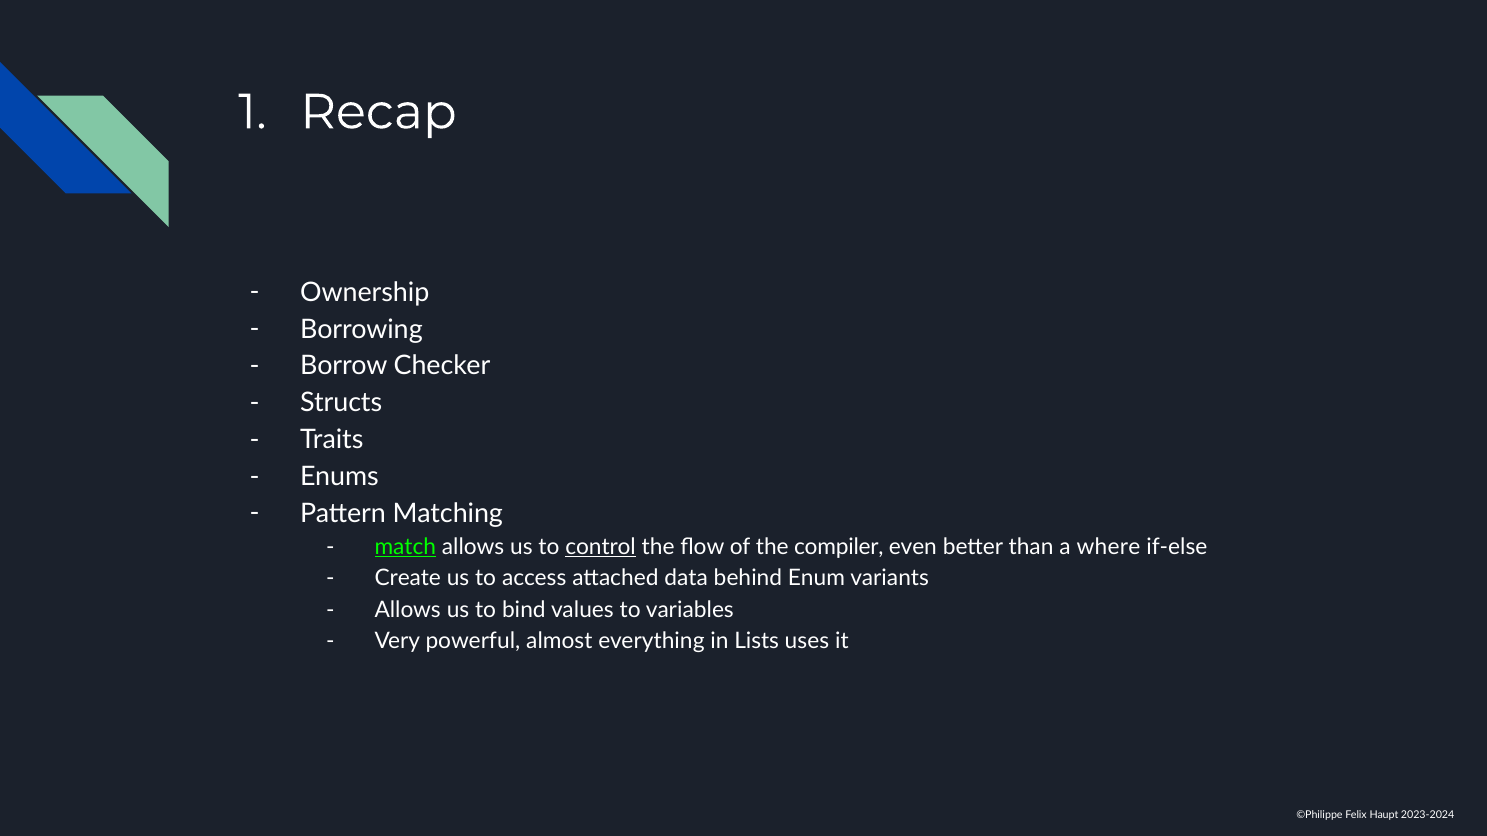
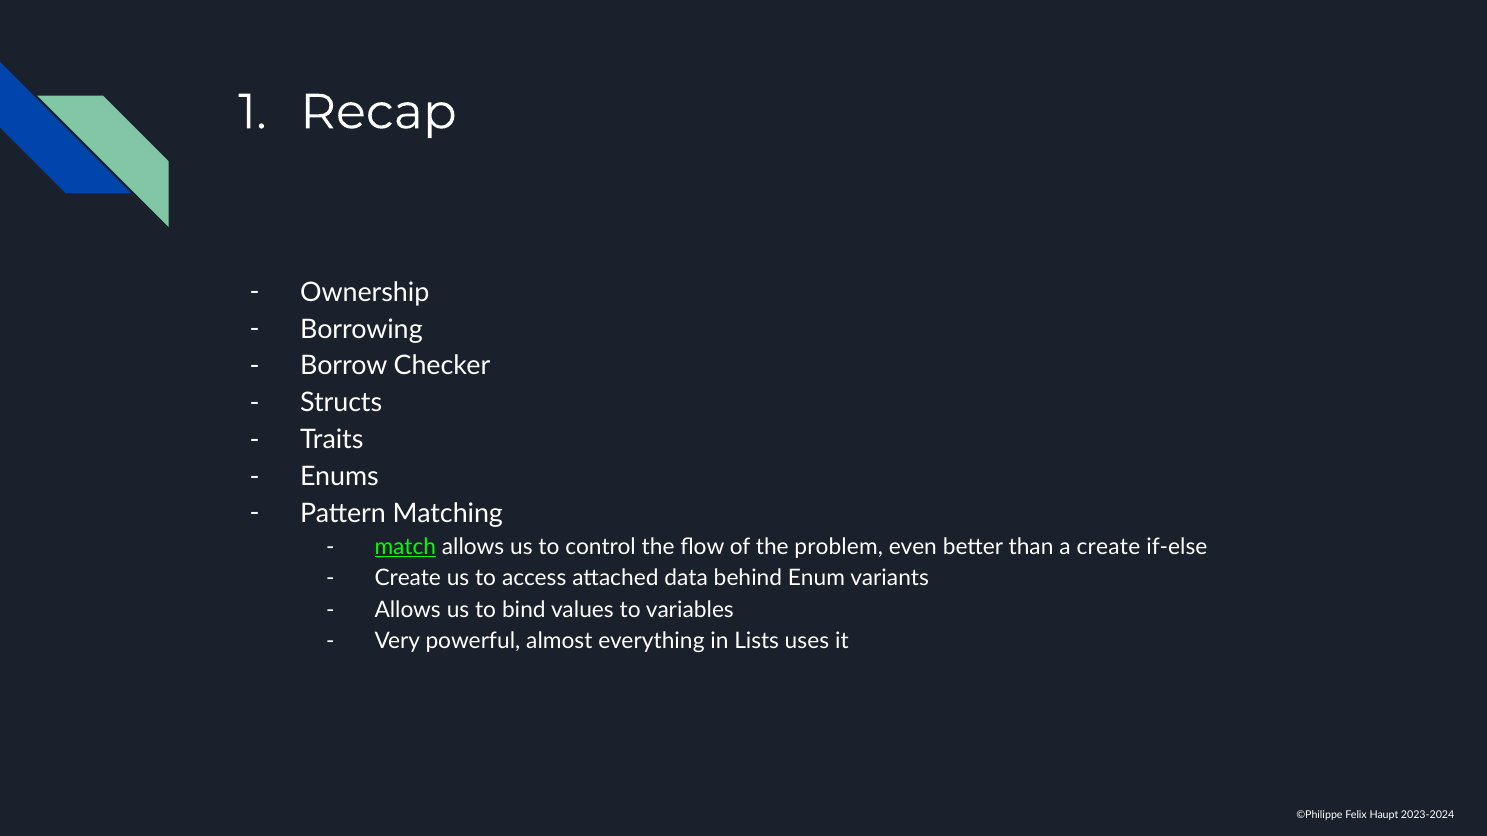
control underline: present -> none
compiler: compiler -> problem
a where: where -> create
